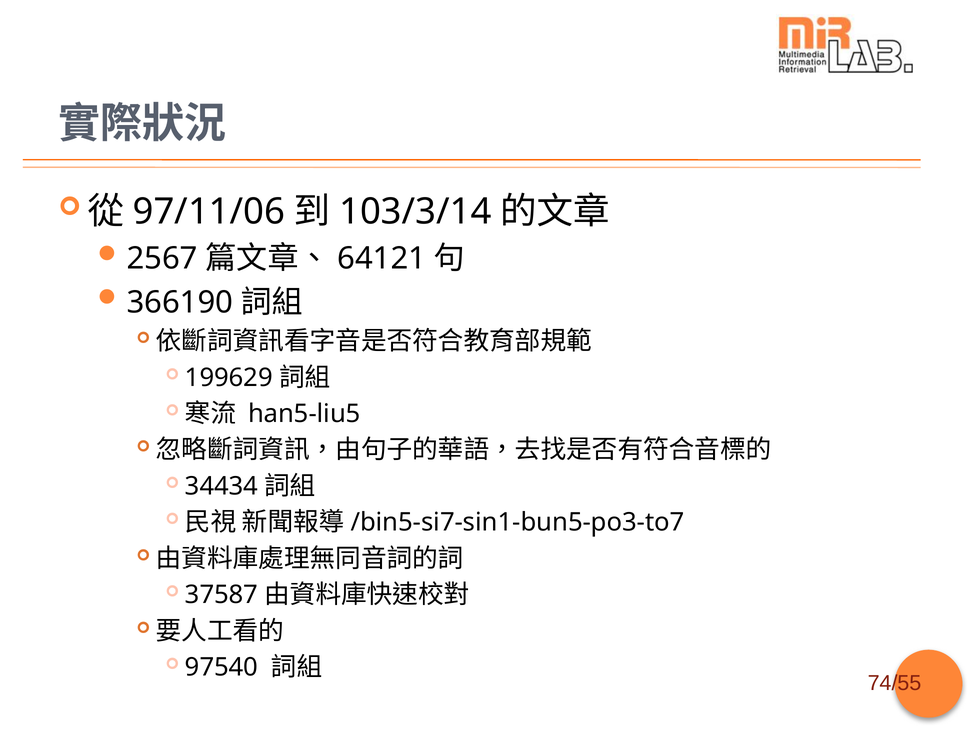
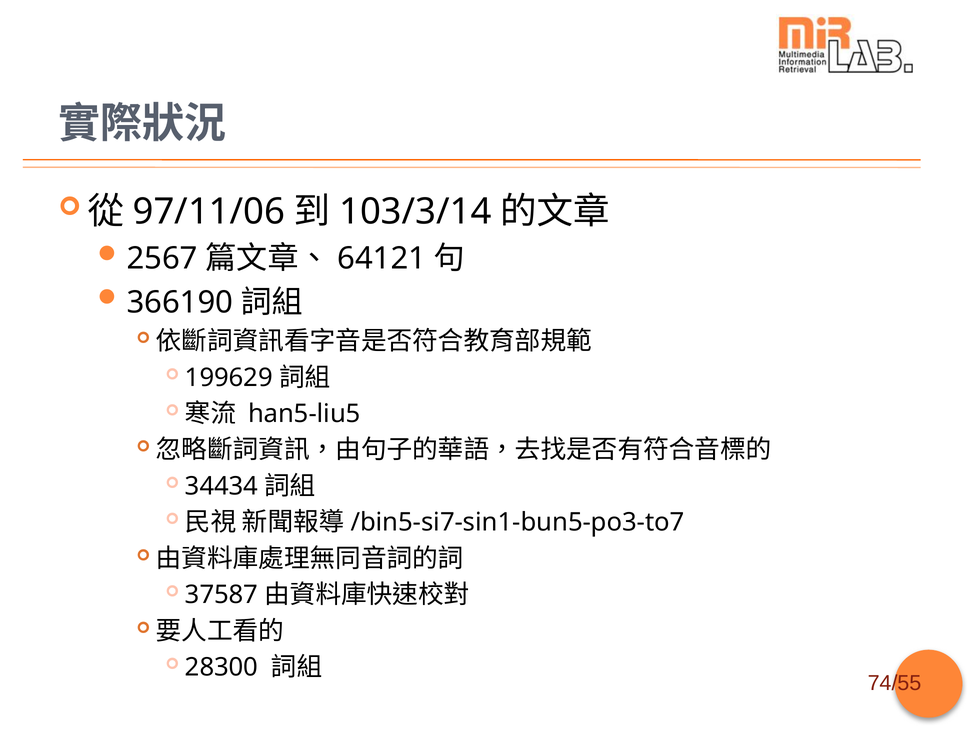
97540: 97540 -> 28300
